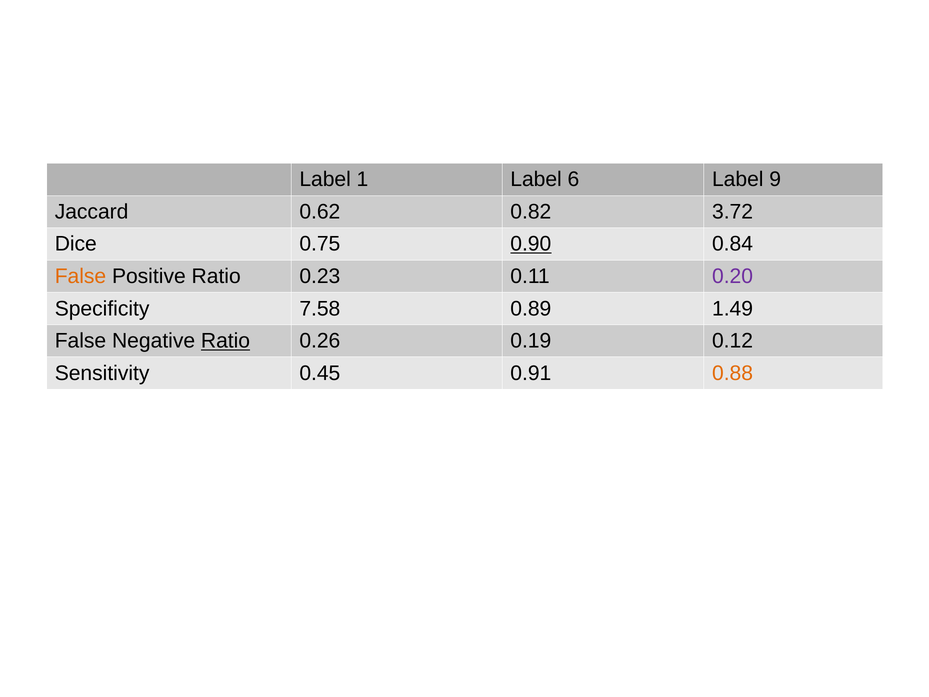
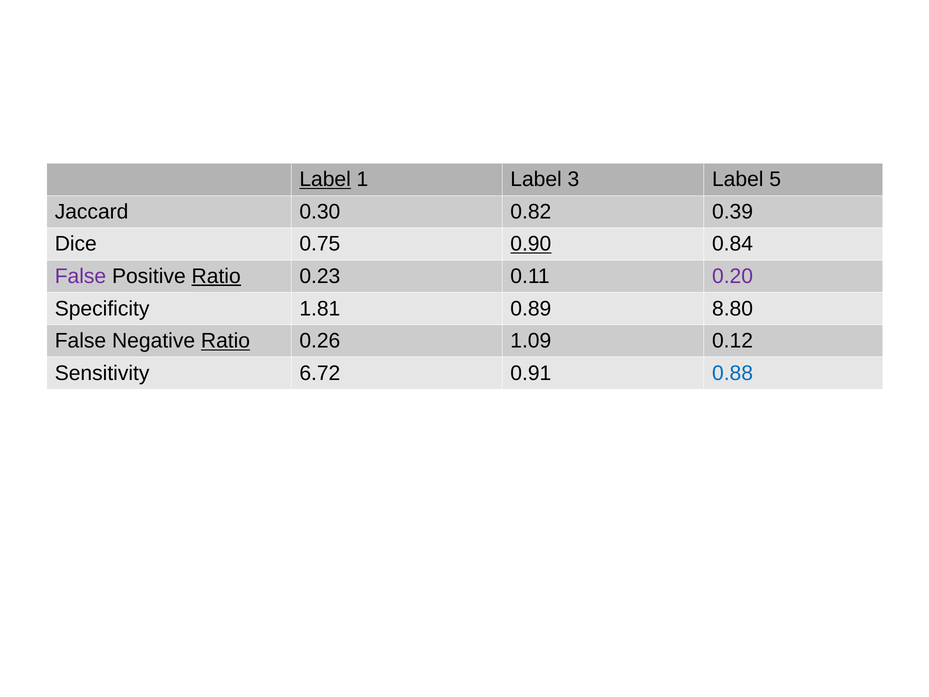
Label at (325, 179) underline: none -> present
6: 6 -> 3
9: 9 -> 5
0.62: 0.62 -> 0.30
3.72: 3.72 -> 0.39
False at (80, 276) colour: orange -> purple
Ratio at (216, 276) underline: none -> present
7.58: 7.58 -> 1.81
1.49: 1.49 -> 8.80
0.19: 0.19 -> 1.09
0.45: 0.45 -> 6.72
0.88 colour: orange -> blue
